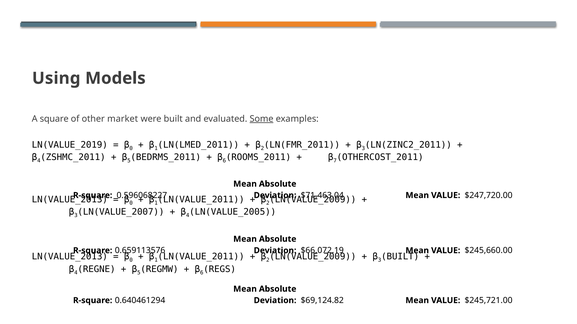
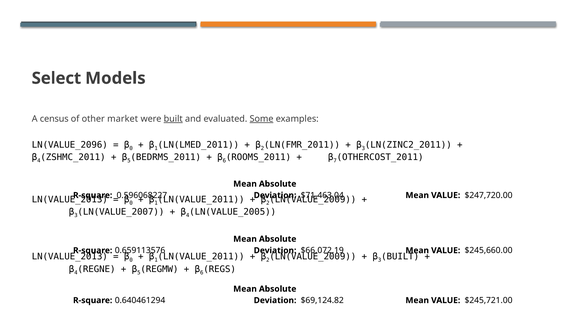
Using: Using -> Select
square: square -> census
built at (173, 119) underline: none -> present
LN(VALUE_2019: LN(VALUE_2019 -> LN(VALUE_2096
